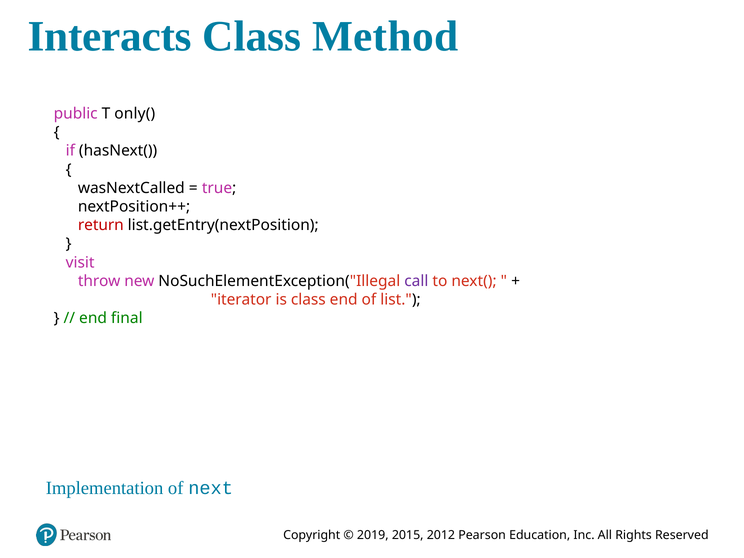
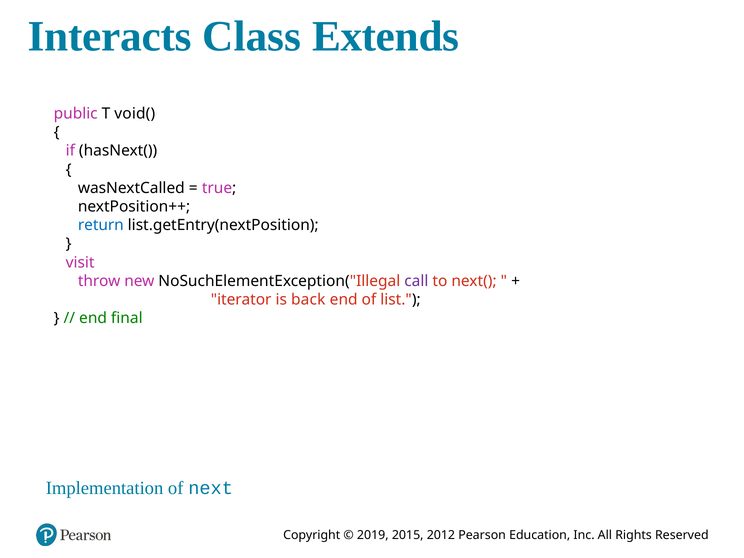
Method: Method -> Extends
only(: only( -> void(
return colour: red -> blue
is class: class -> back
